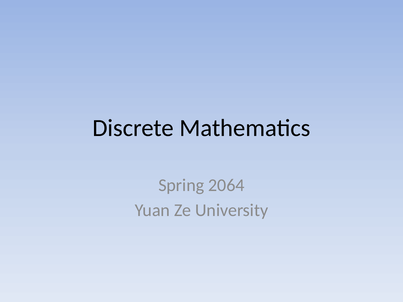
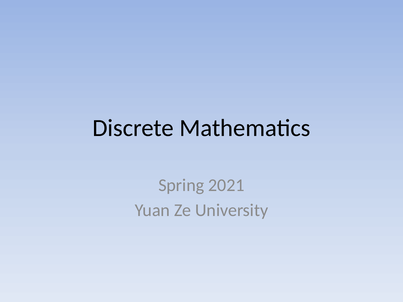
2064: 2064 -> 2021
